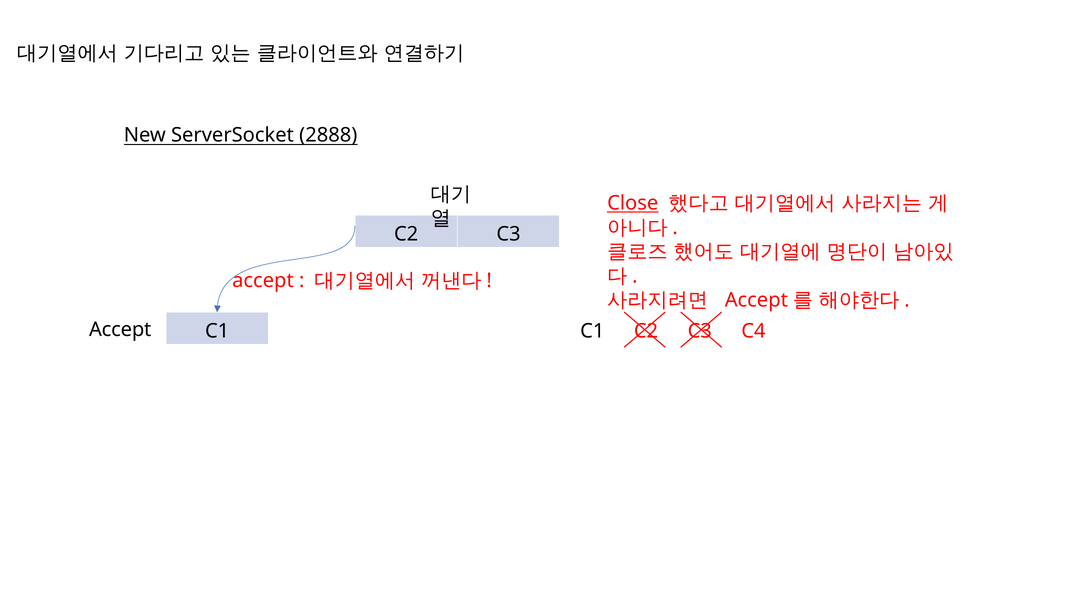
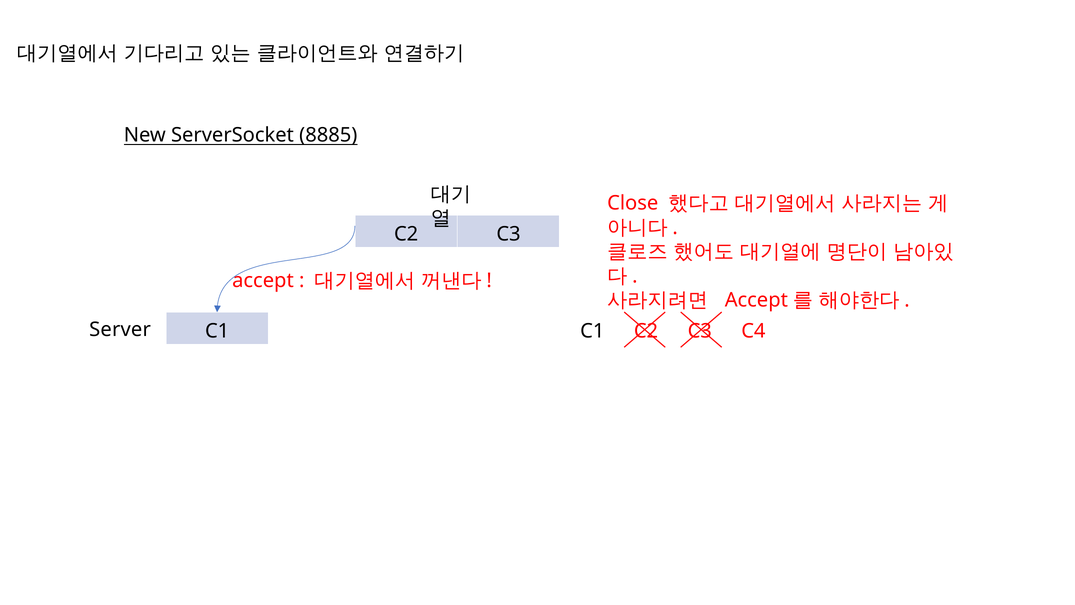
2888: 2888 -> 8885
Close underline: present -> none
Accept at (120, 329): Accept -> Server
